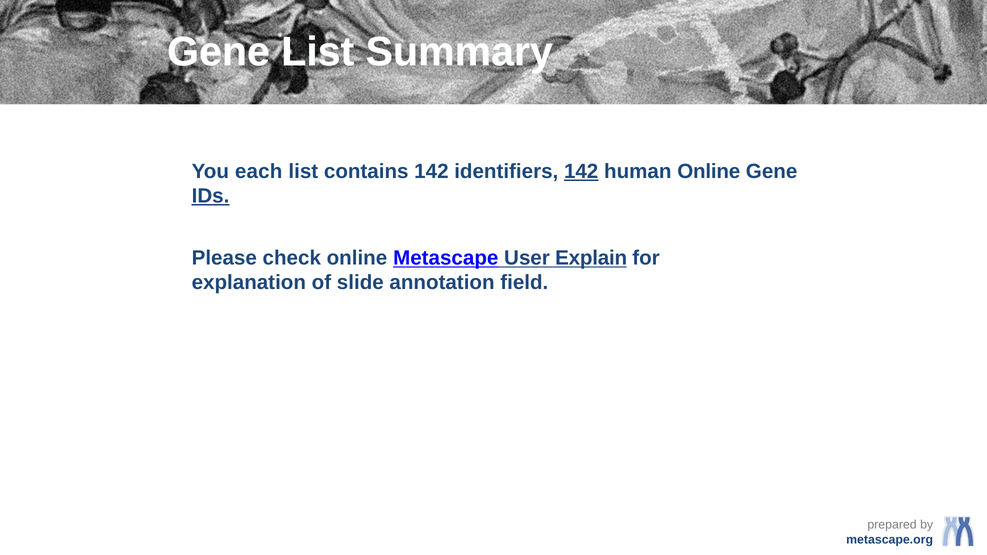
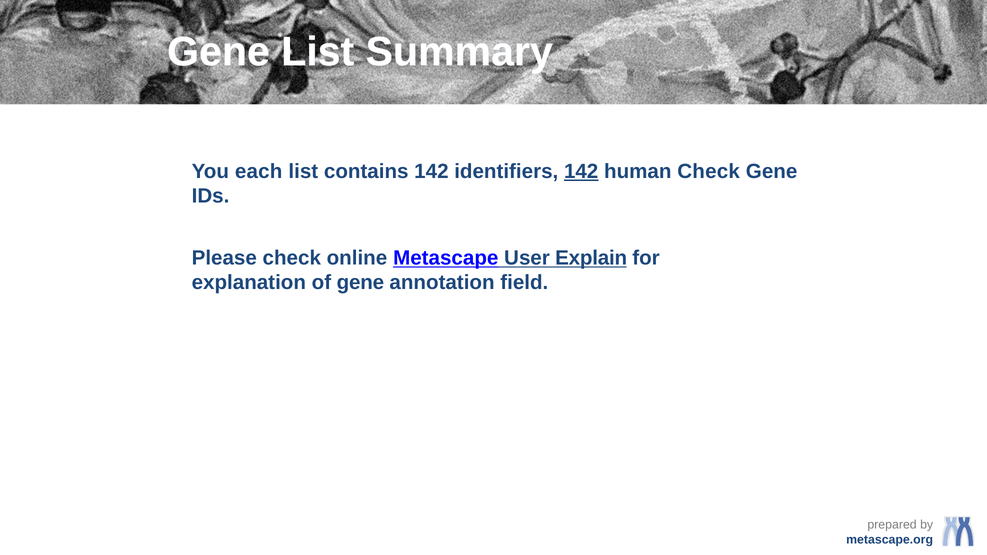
human Online: Online -> Check
IDs underline: present -> none
of slide: slide -> gene
